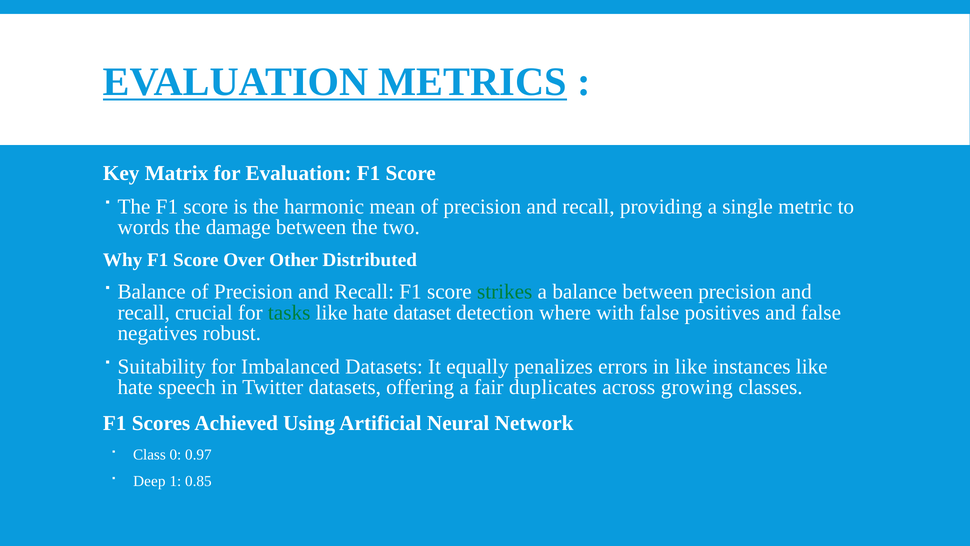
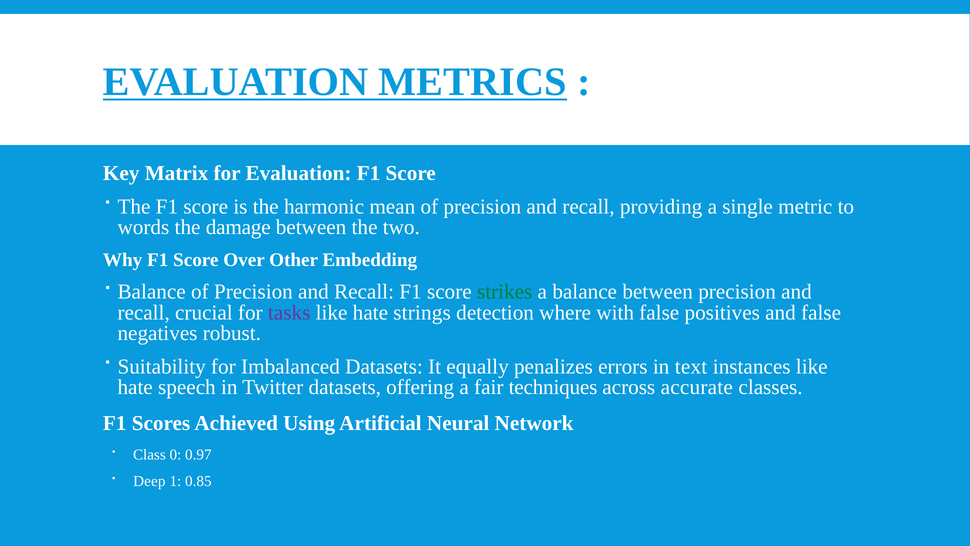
Distributed: Distributed -> Embedding
tasks colour: green -> purple
dataset: dataset -> strings
in like: like -> text
duplicates: duplicates -> techniques
growing: growing -> accurate
